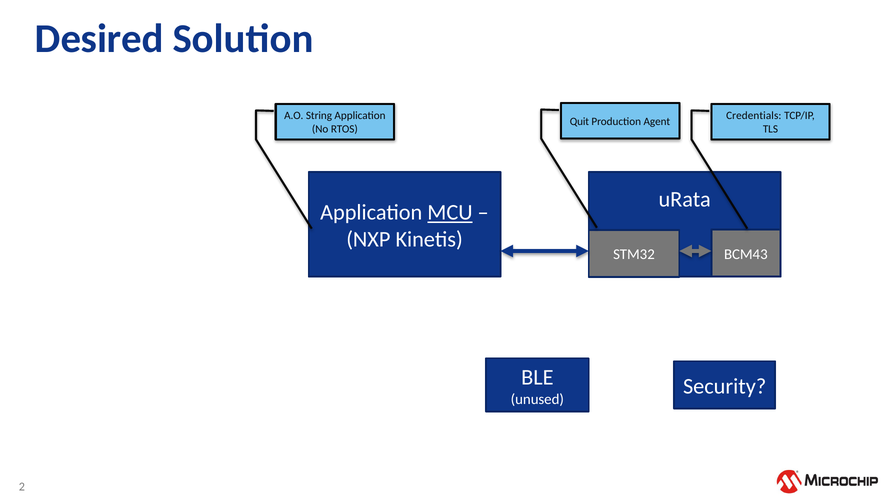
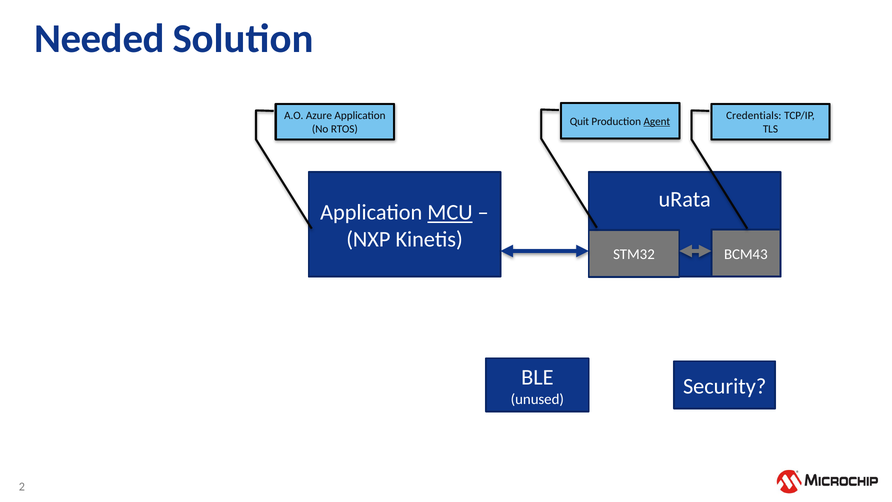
Desired: Desired -> Needed
String: String -> Azure
Agent underline: none -> present
